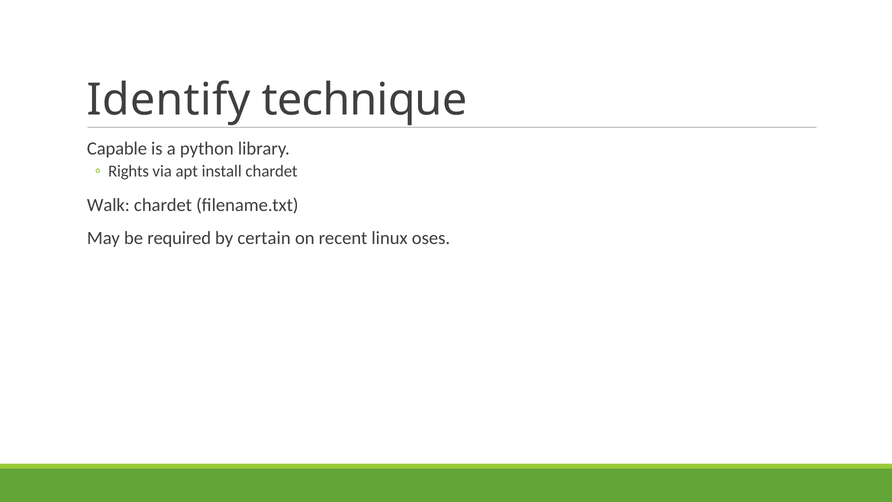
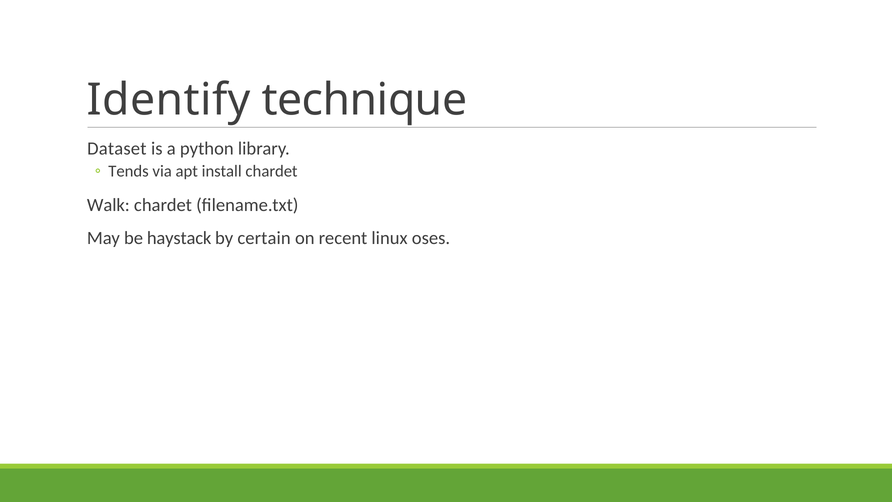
Capable: Capable -> Dataset
Rights: Rights -> Tends
required: required -> haystack
